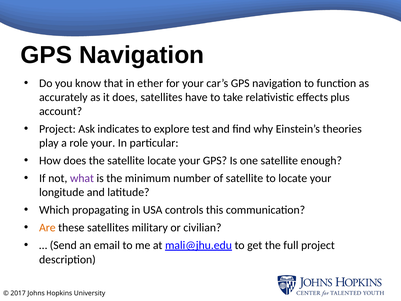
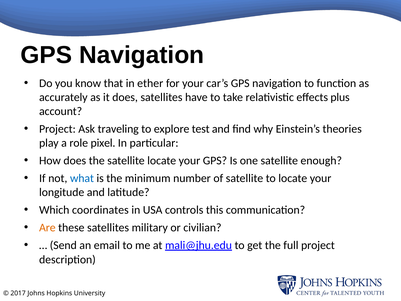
indicates: indicates -> traveling
role your: your -> pixel
what colour: purple -> blue
propagating: propagating -> coordinates
